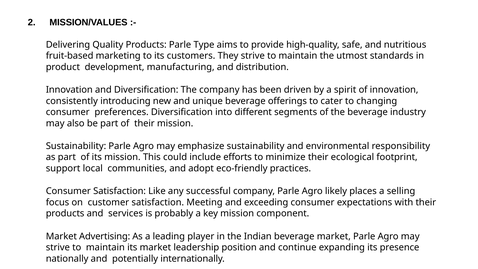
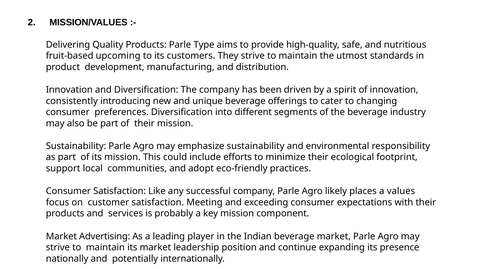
marketing: marketing -> upcoming
selling: selling -> values
